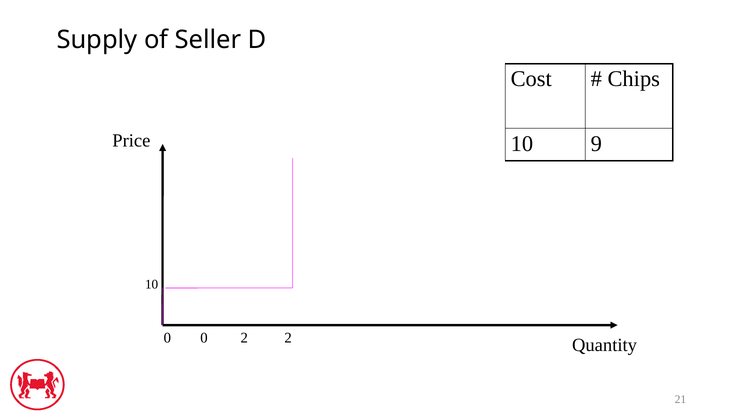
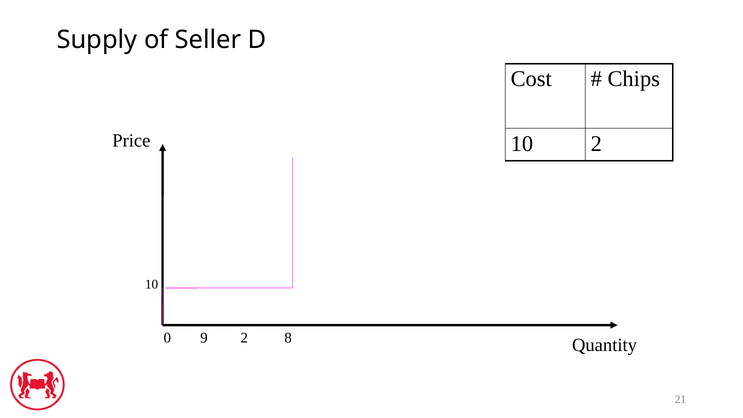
10 9: 9 -> 2
0 0: 0 -> 9
2 2: 2 -> 8
